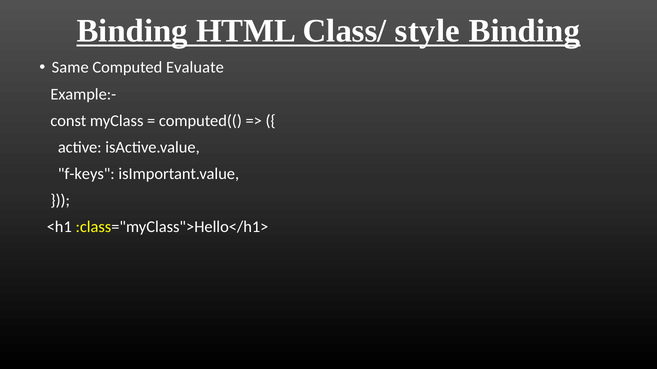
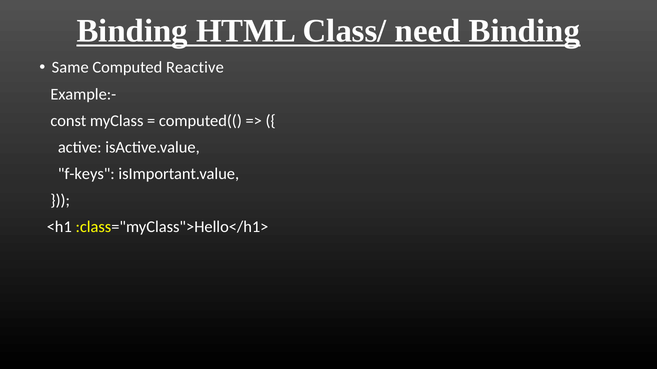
style: style -> need
Evaluate: Evaluate -> Reactive
